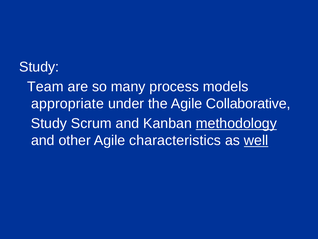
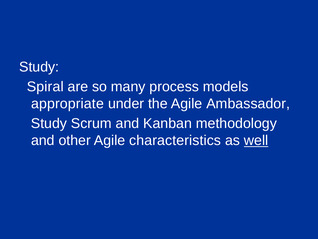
Team: Team -> Spiral
Collaborative: Collaborative -> Ambassador
methodology underline: present -> none
